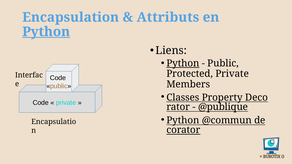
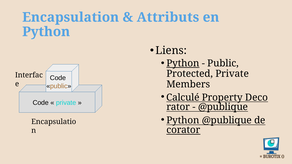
Python at (46, 32) underline: present -> none
Classes: Classes -> Calculé
Python @commun: @commun -> @publique
